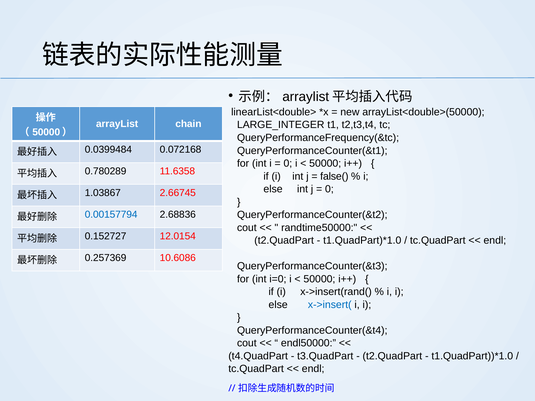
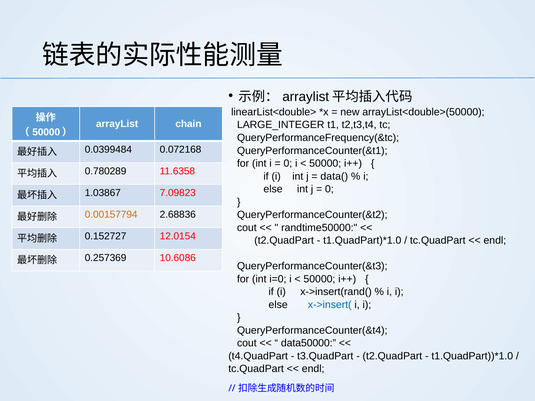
false(: false( -> data(
2.66745: 2.66745 -> 7.09823
0.00157794 colour: blue -> orange
endl50000: endl50000 -> data50000
